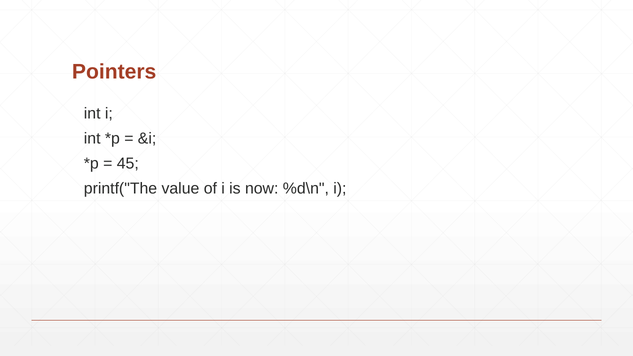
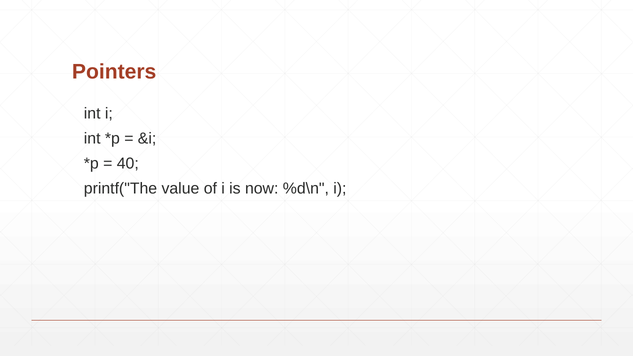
45: 45 -> 40
